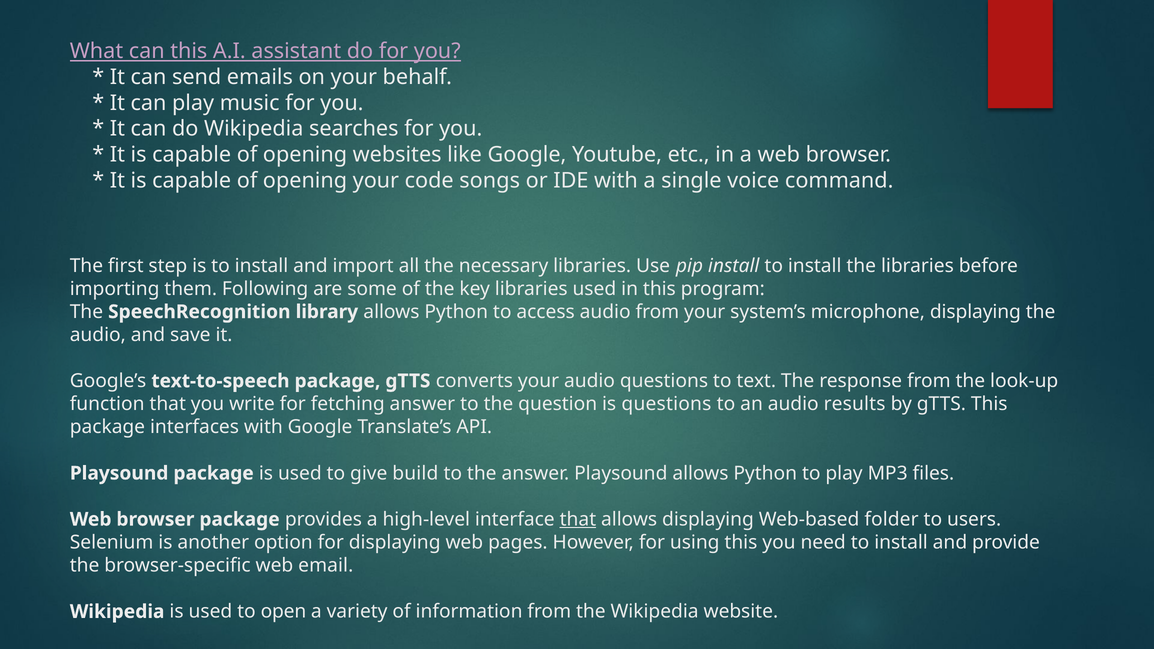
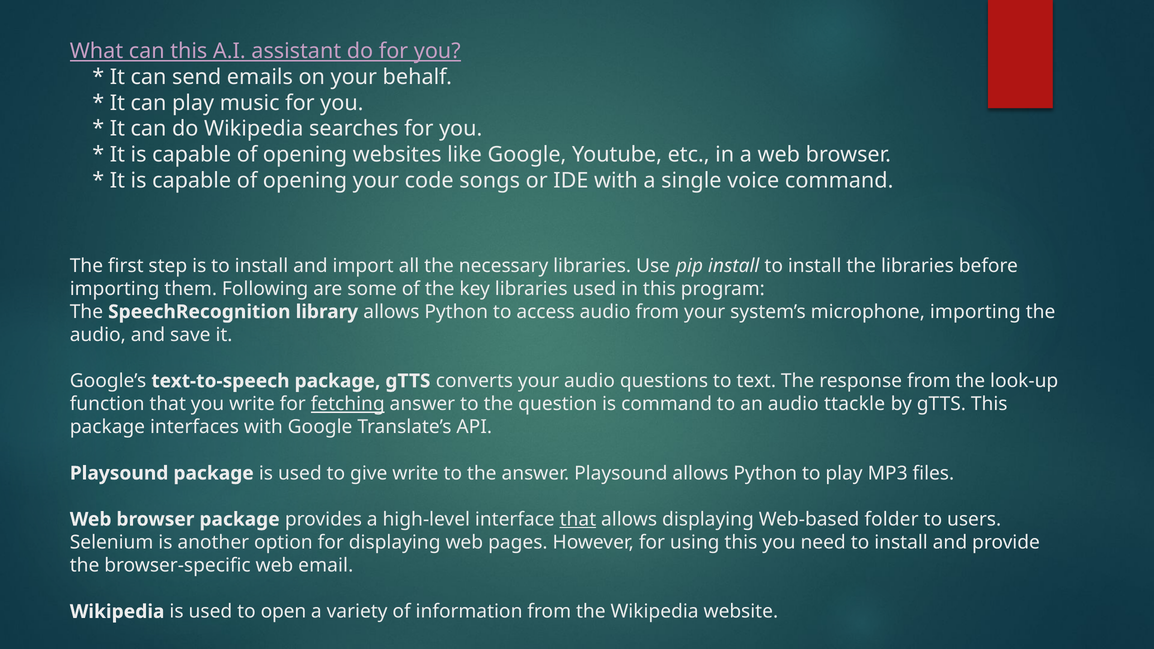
microphone displaying: displaying -> importing
fetching underline: none -> present
is questions: questions -> command
results: results -> ttackle
give build: build -> write
